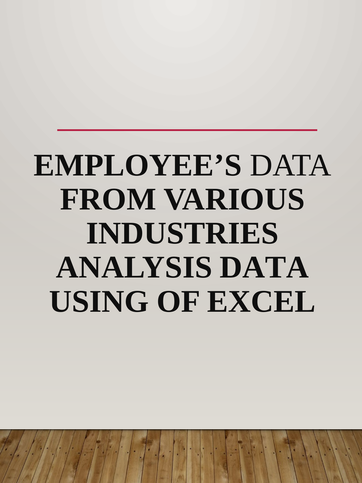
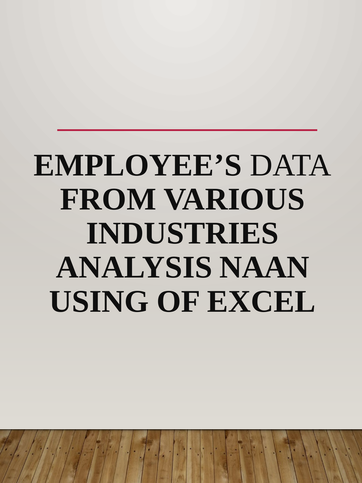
ANALYSIS DATA: DATA -> NAAN
